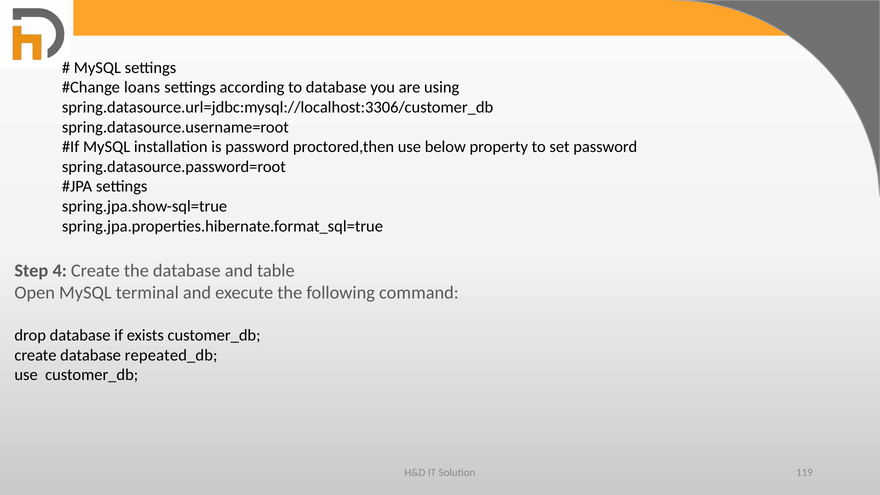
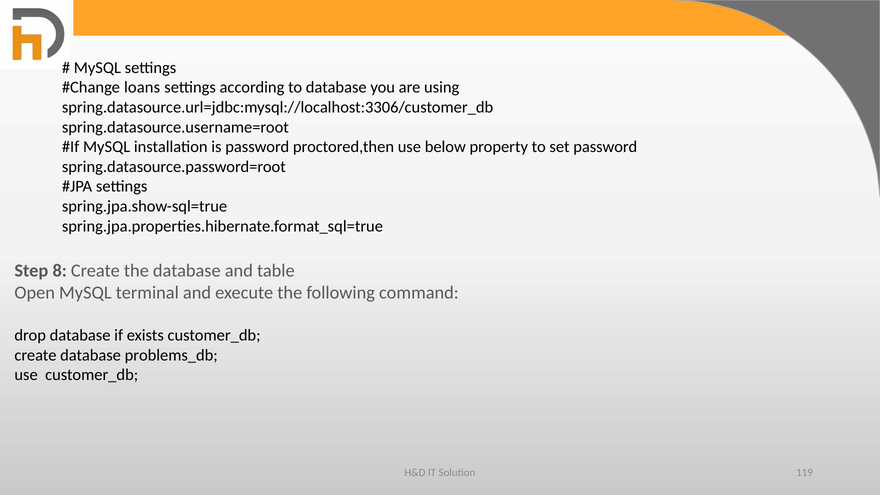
4: 4 -> 8
repeated_db: repeated_db -> problems_db
